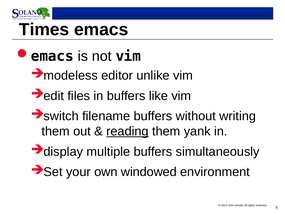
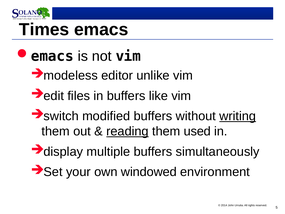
filename: filename -> modified
writing underline: none -> present
yank: yank -> used
